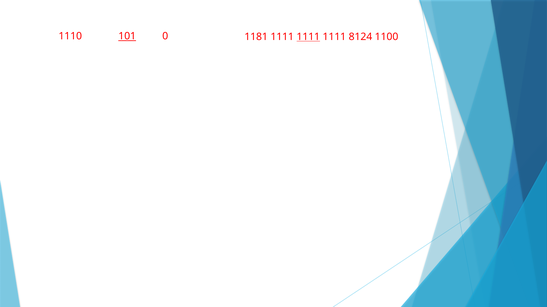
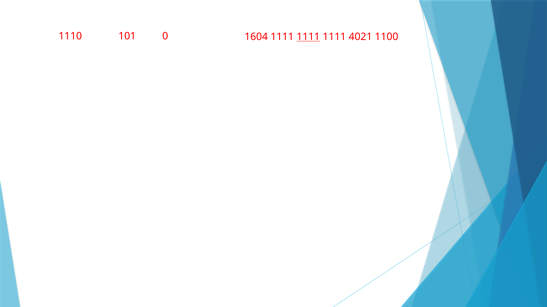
101 underline: present -> none
1181: 1181 -> 1604
8124: 8124 -> 4021
